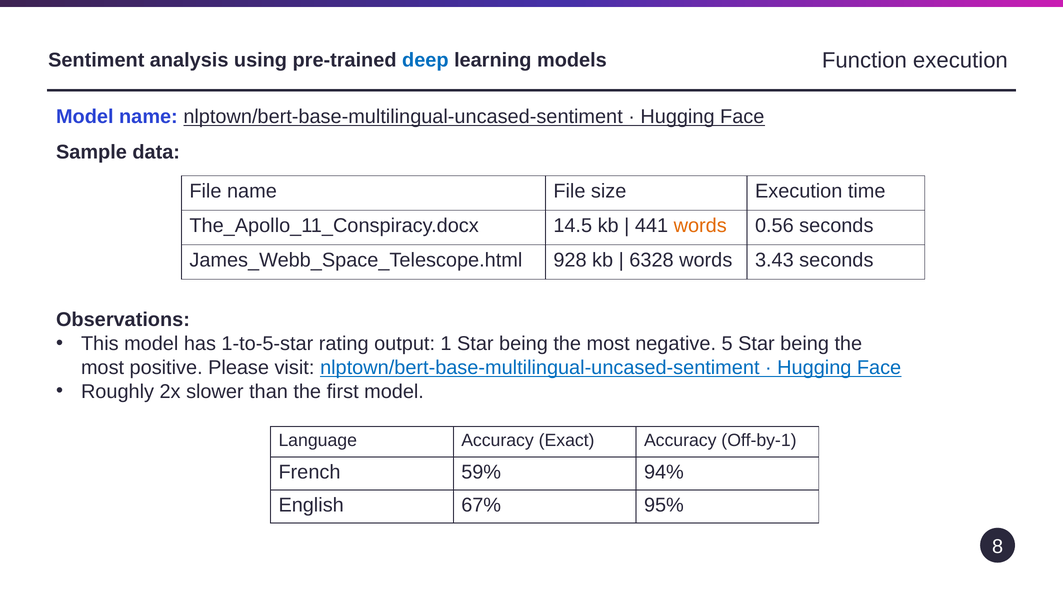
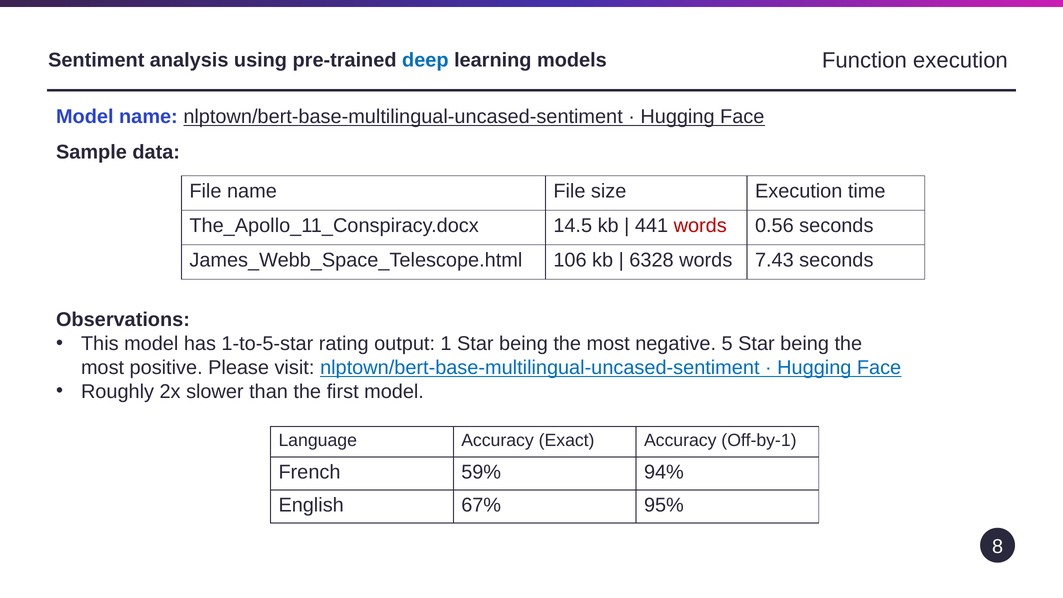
words at (700, 226) colour: orange -> red
928: 928 -> 106
3.43: 3.43 -> 7.43
